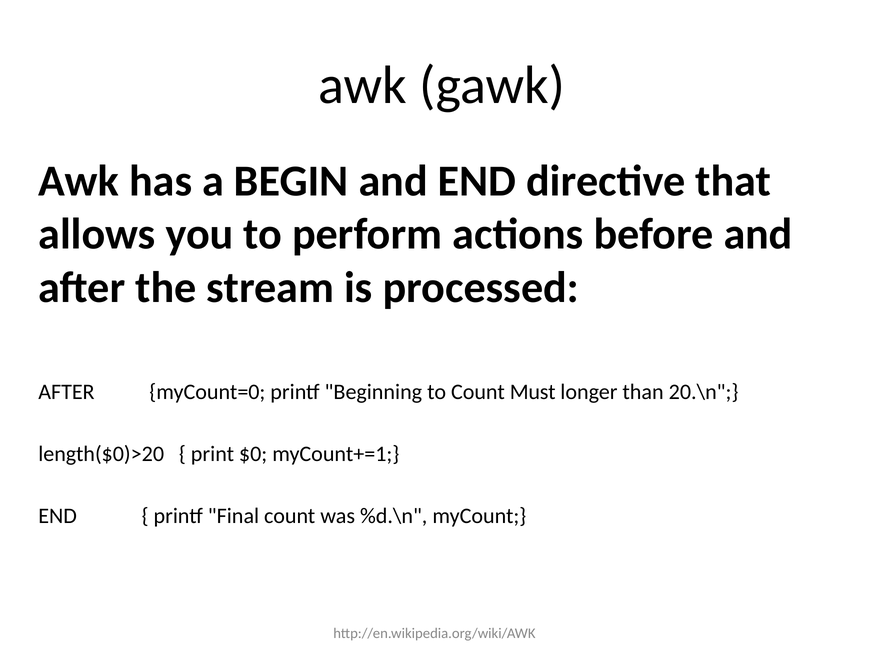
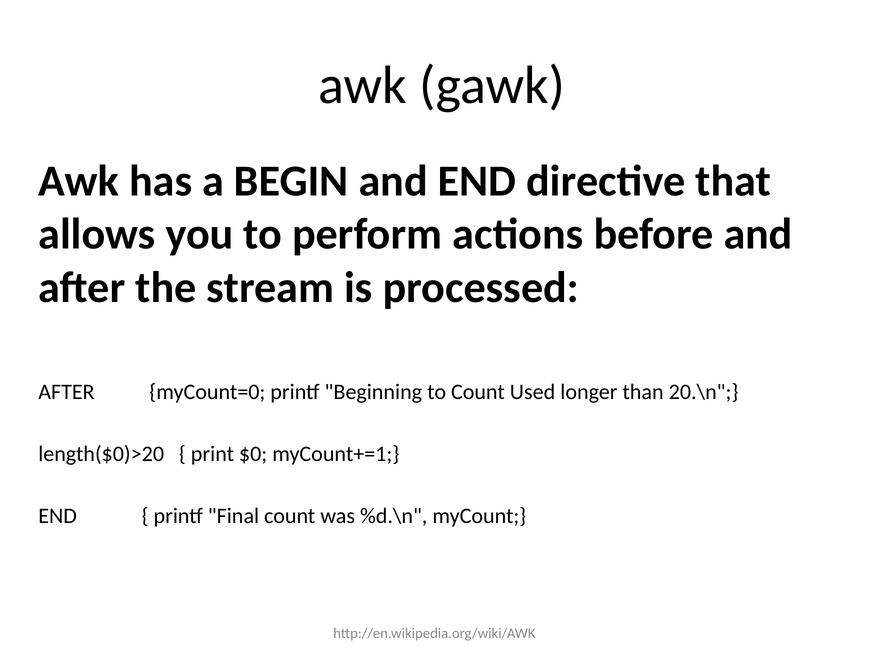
Must: Must -> Used
